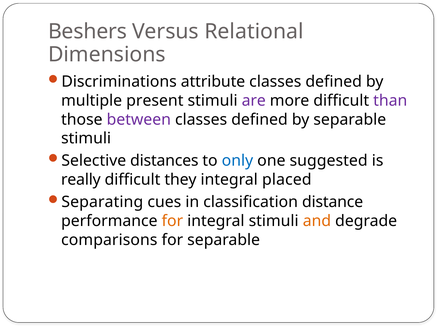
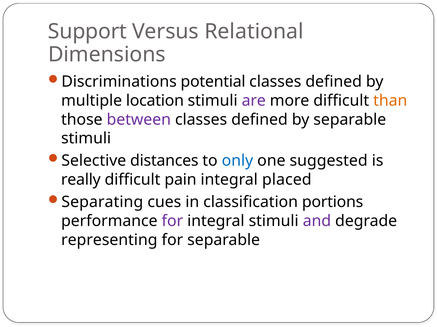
Beshers: Beshers -> Support
attribute: attribute -> potential
present: present -> location
than colour: purple -> orange
they: they -> pain
distance: distance -> portions
for at (172, 221) colour: orange -> purple
and colour: orange -> purple
comparisons: comparisons -> representing
